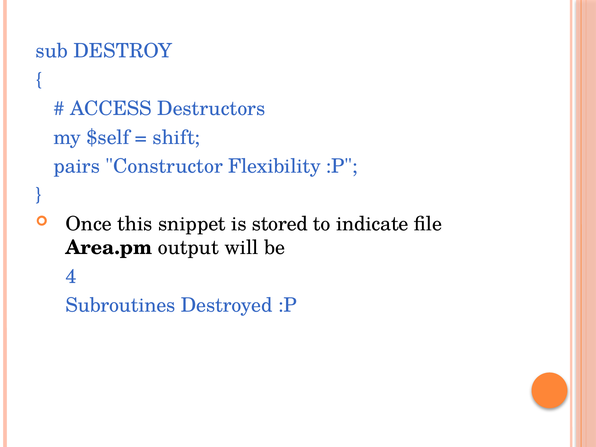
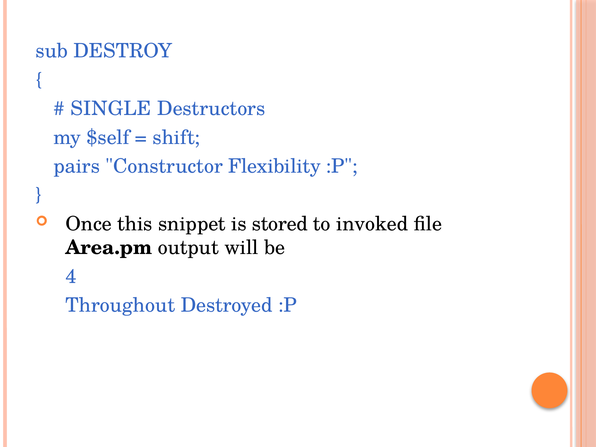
ACCESS: ACCESS -> SINGLE
indicate: indicate -> invoked
Subroutines: Subroutines -> Throughout
